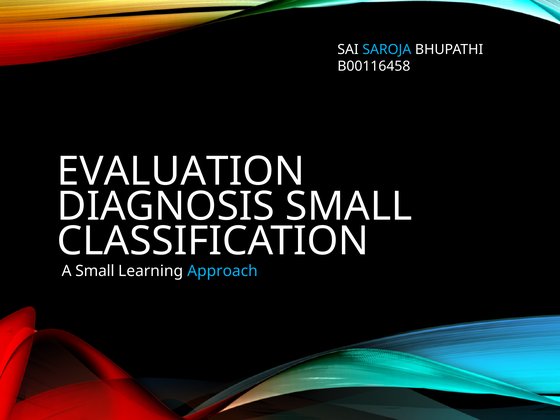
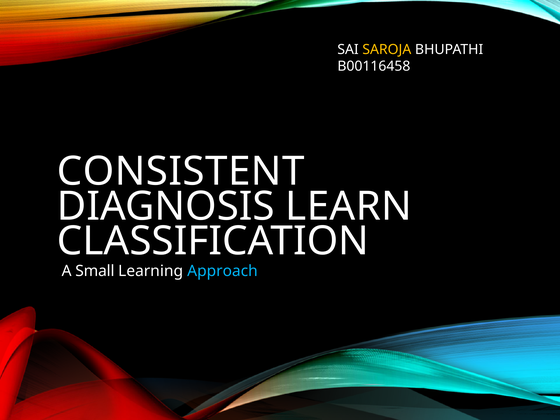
SAROJA colour: light blue -> yellow
EVALUATION: EVALUATION -> CONSISTENT
DIAGNOSIS SMALL: SMALL -> LEARN
